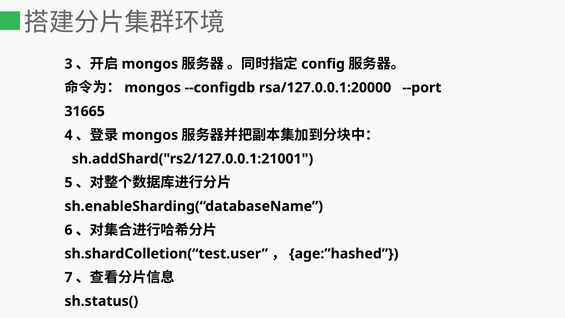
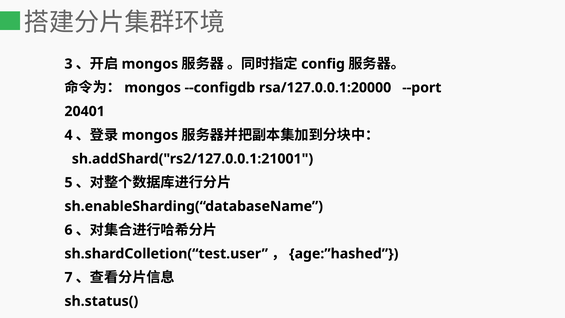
31665: 31665 -> 20401
